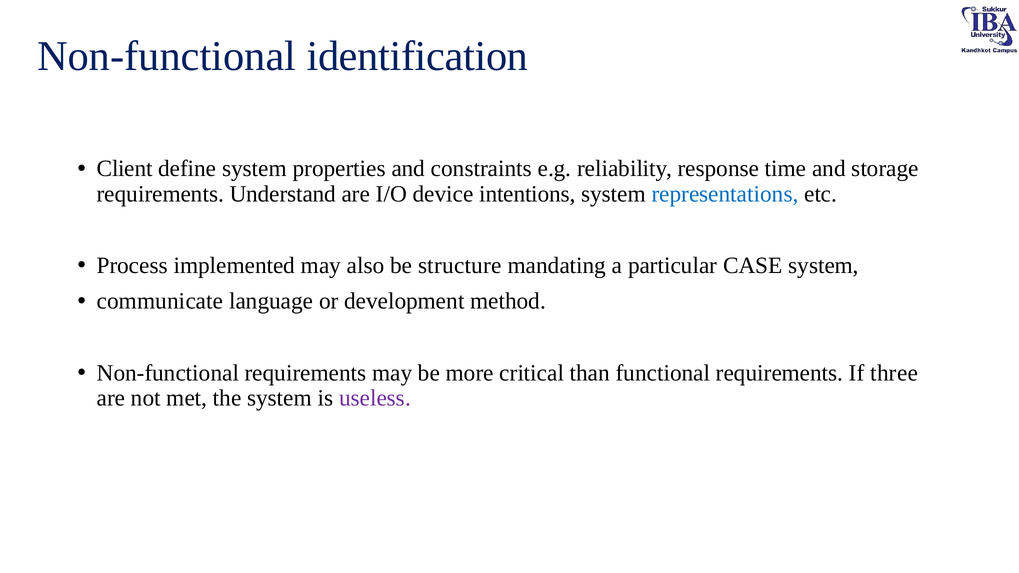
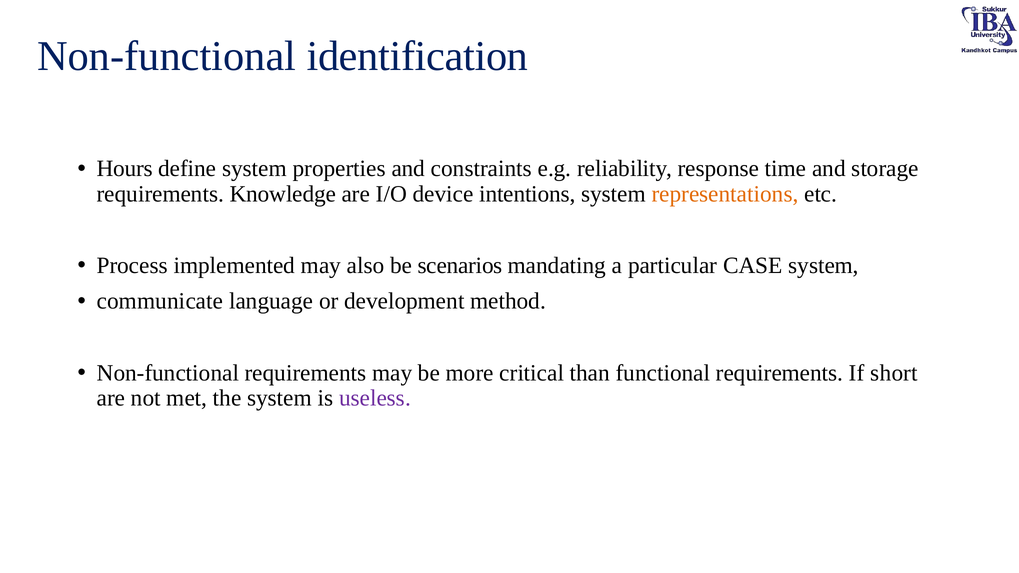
Client: Client -> Hours
Understand: Understand -> Knowledge
representations colour: blue -> orange
structure: structure -> scenarios
three: three -> short
